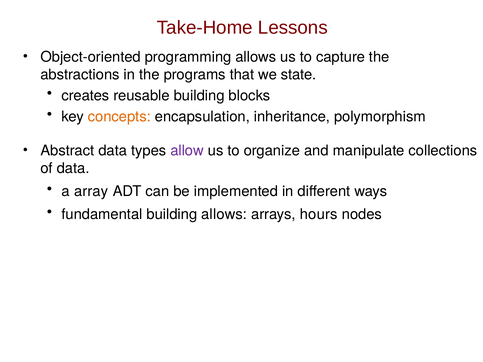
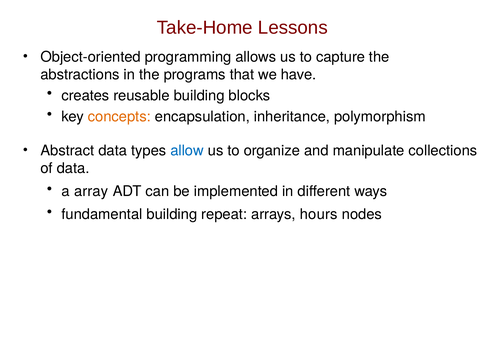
state: state -> have
allow colour: purple -> blue
building allows: allows -> repeat
